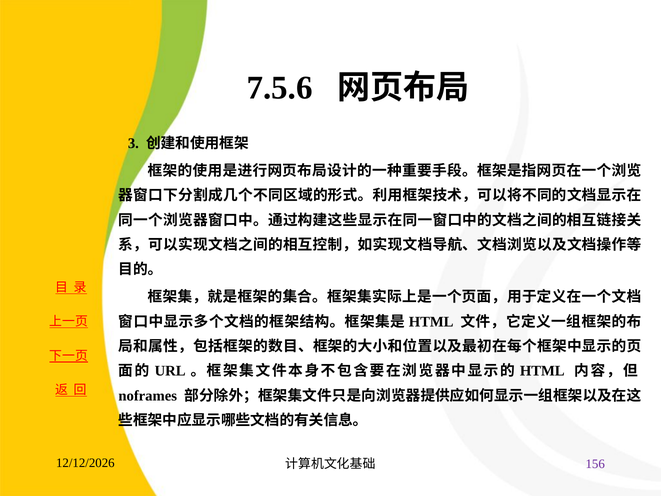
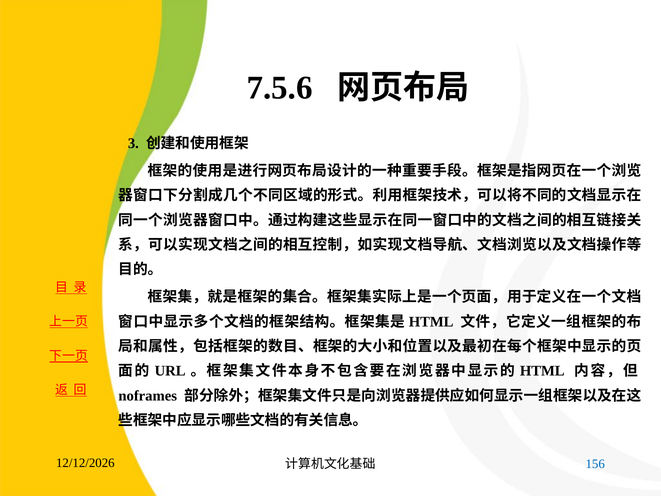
156 colour: purple -> blue
